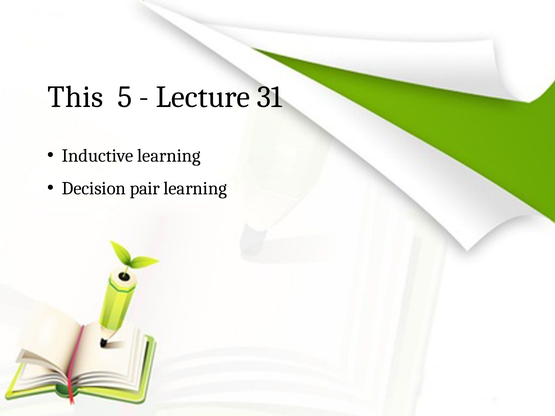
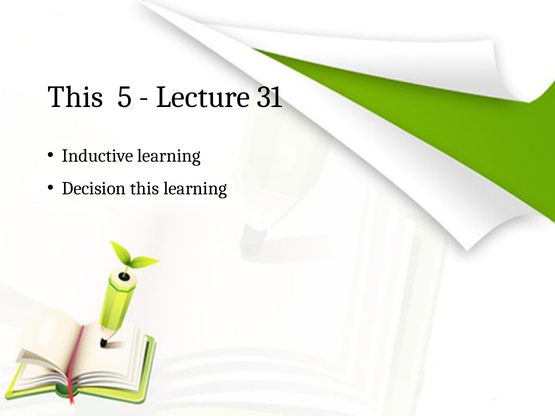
Decision pair: pair -> this
